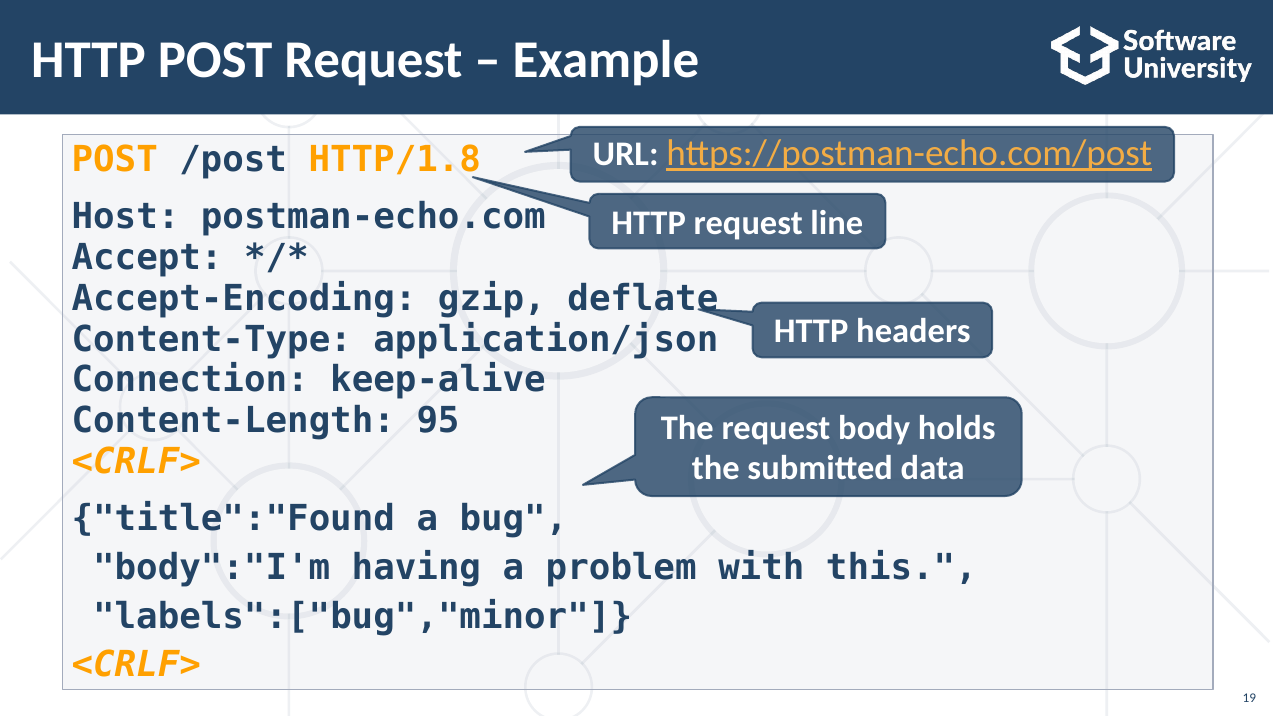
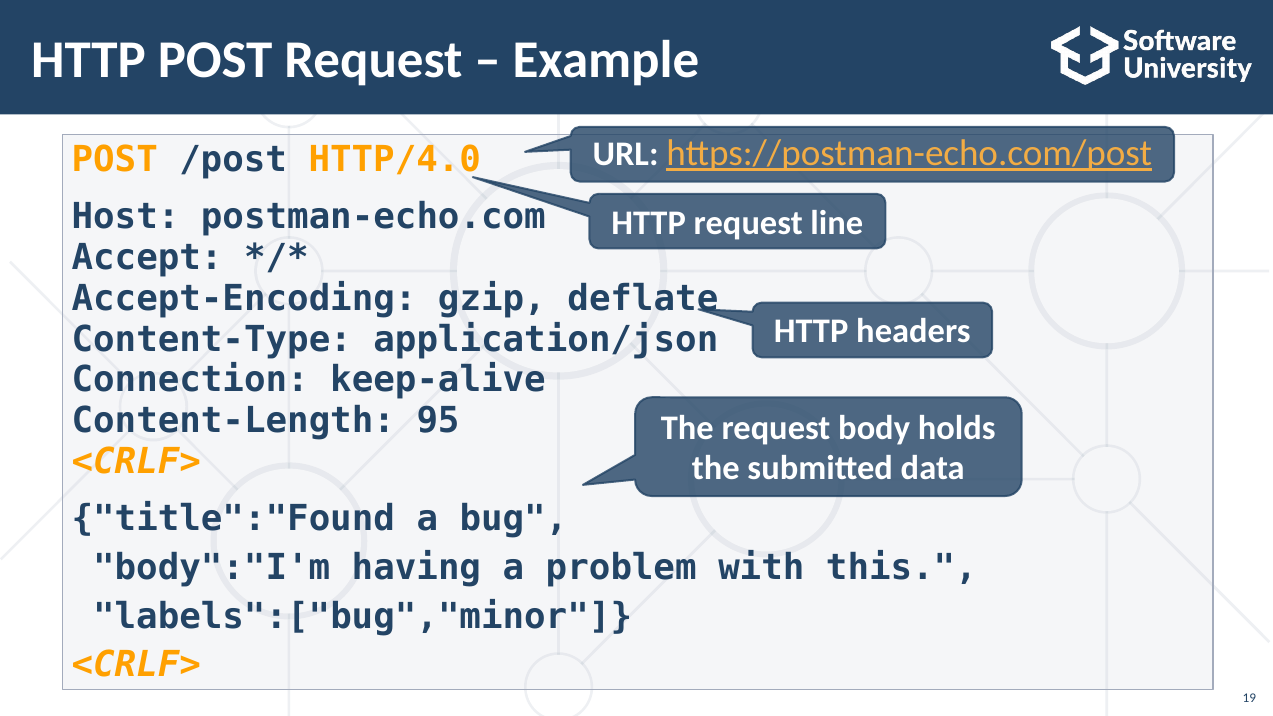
HTTP/1.8: HTTP/1.8 -> HTTP/4.0
